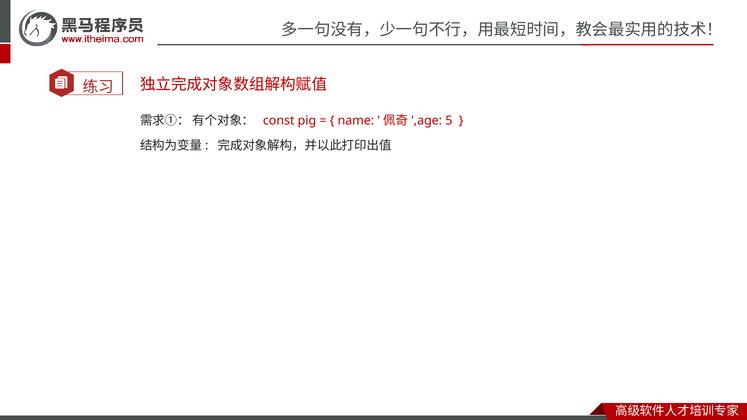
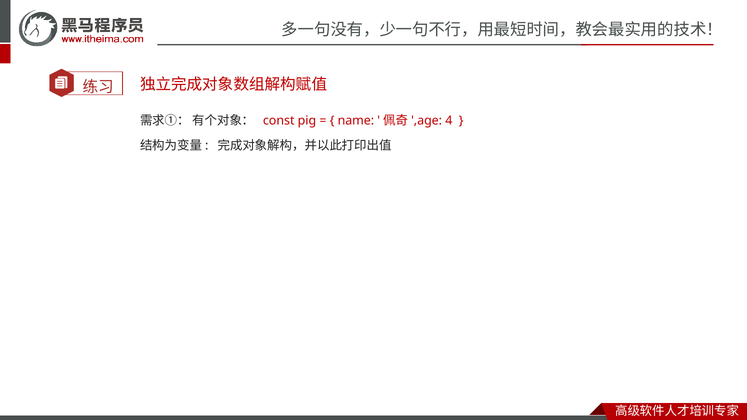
5: 5 -> 4
